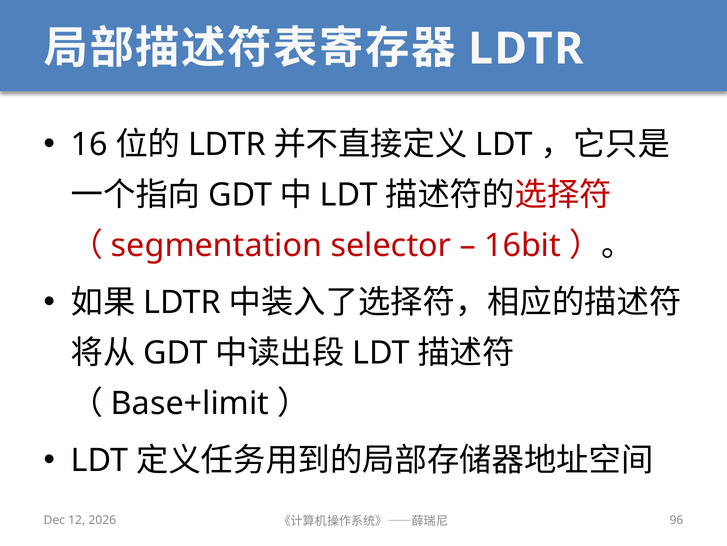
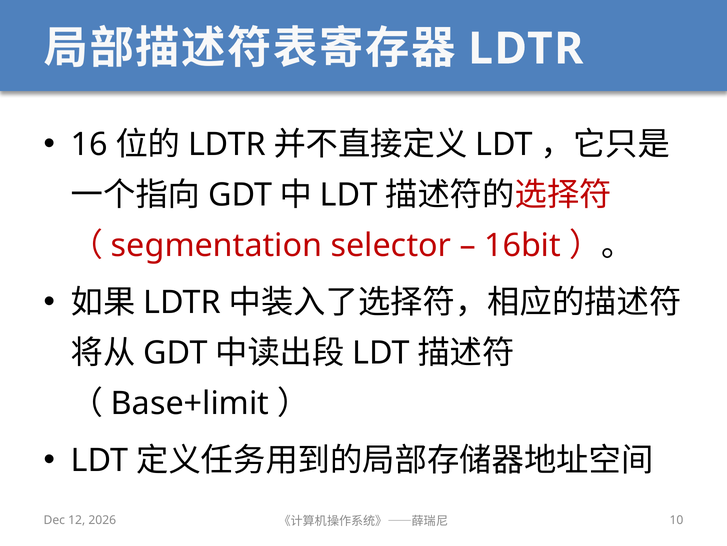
96: 96 -> 10
